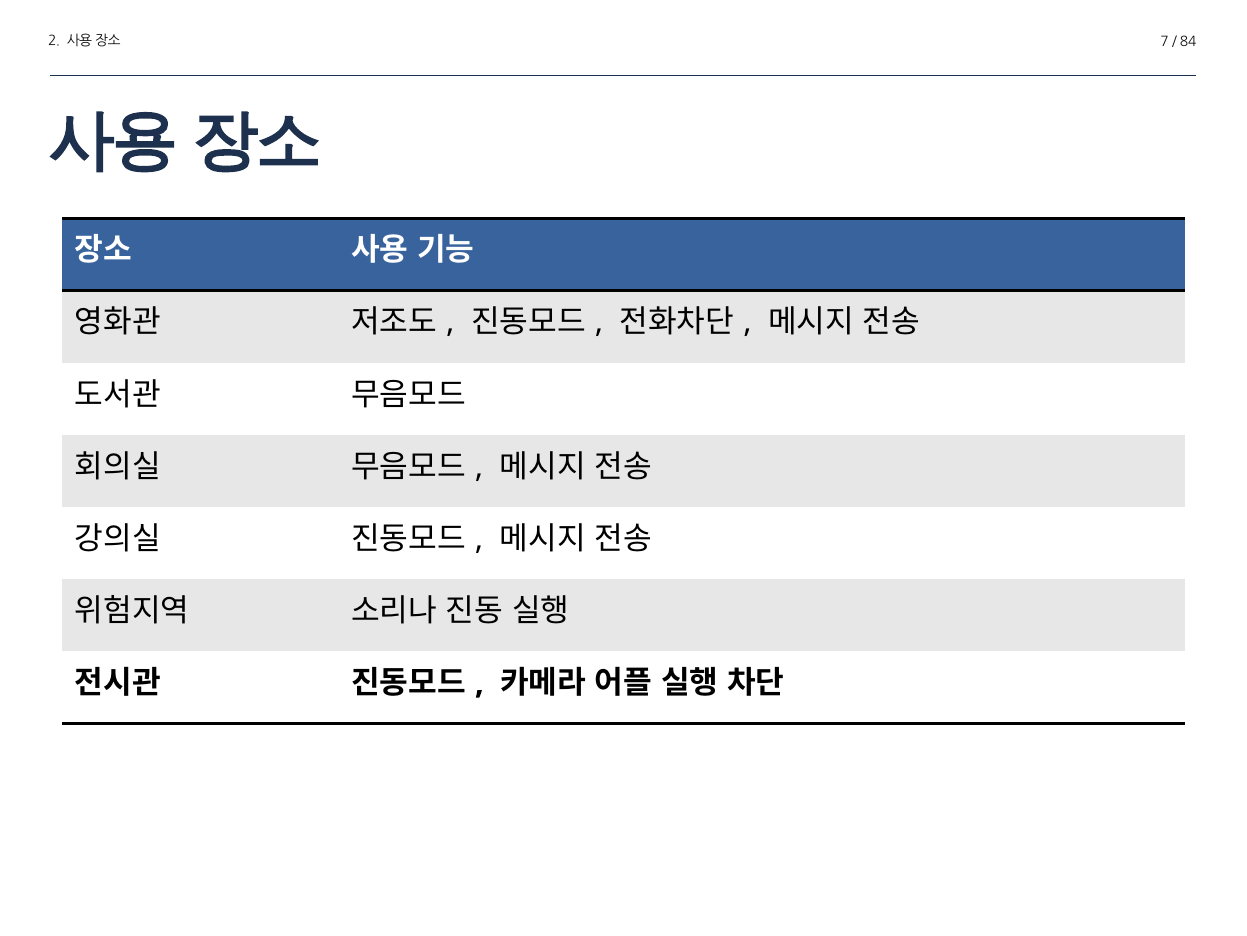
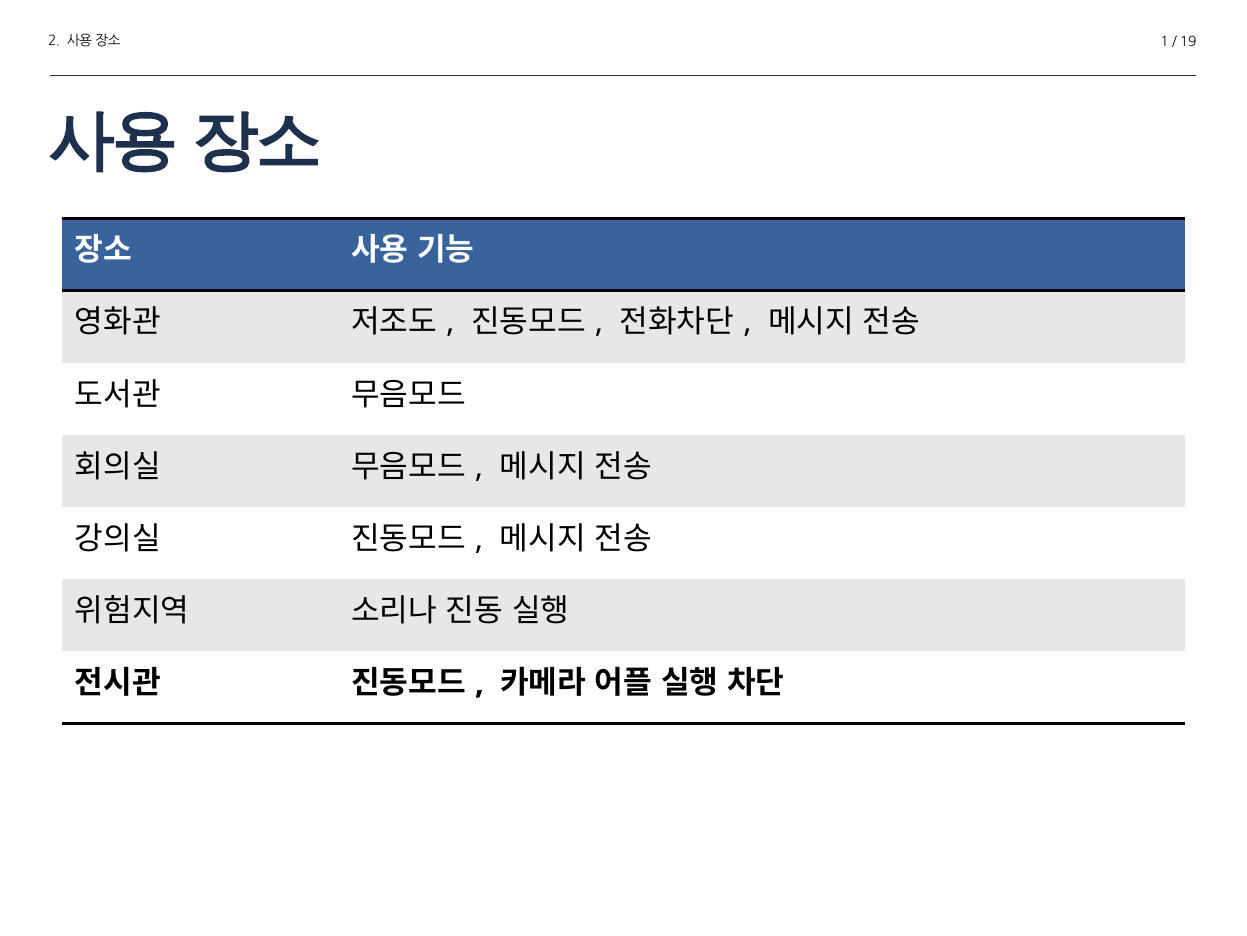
7: 7 -> 1
84: 84 -> 19
